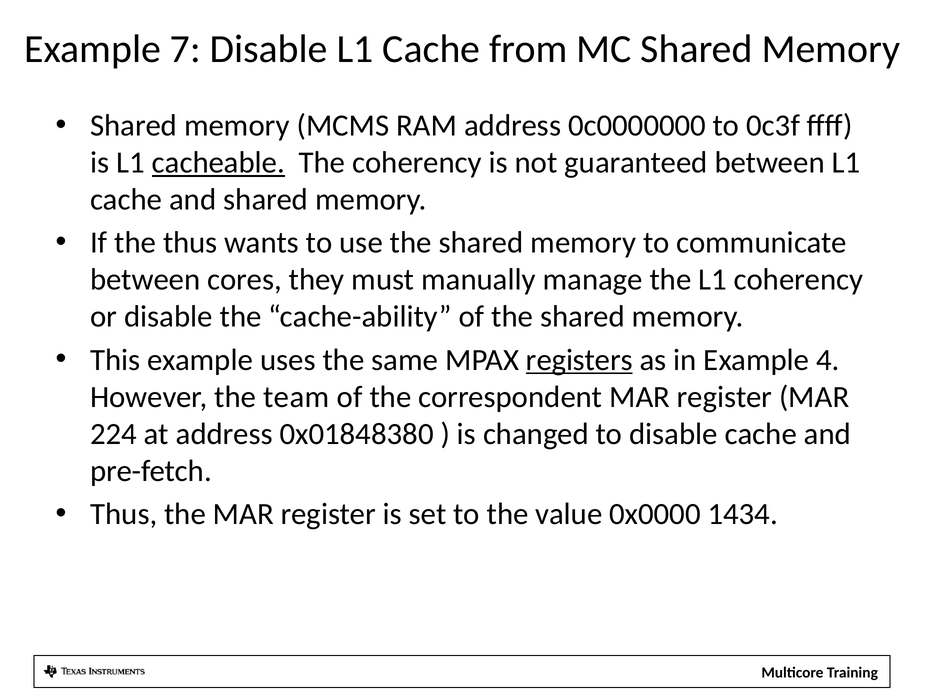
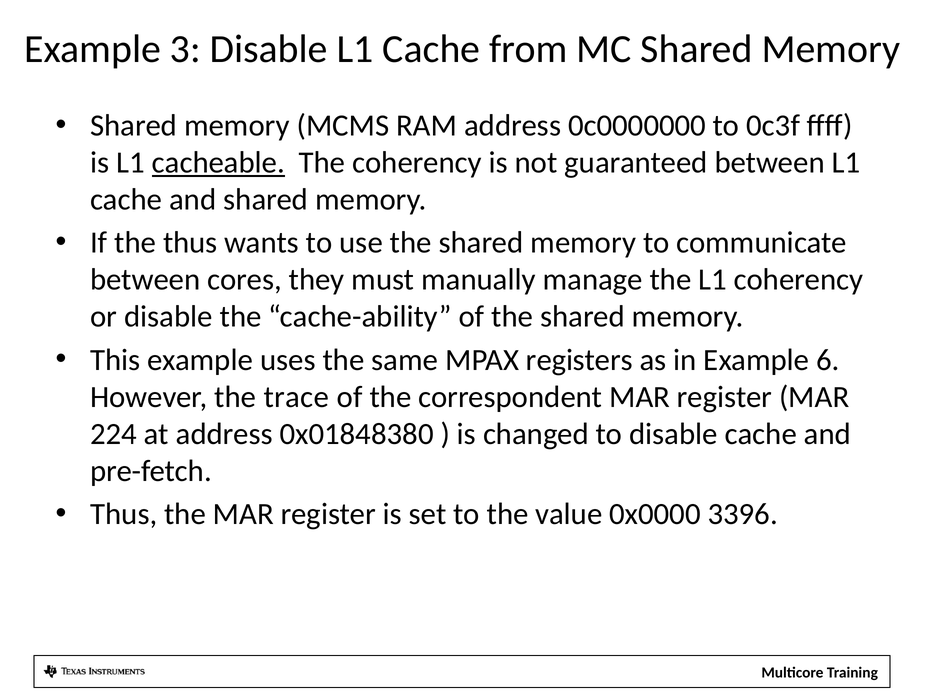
7: 7 -> 3
registers underline: present -> none
4: 4 -> 6
team: team -> trace
1434: 1434 -> 3396
